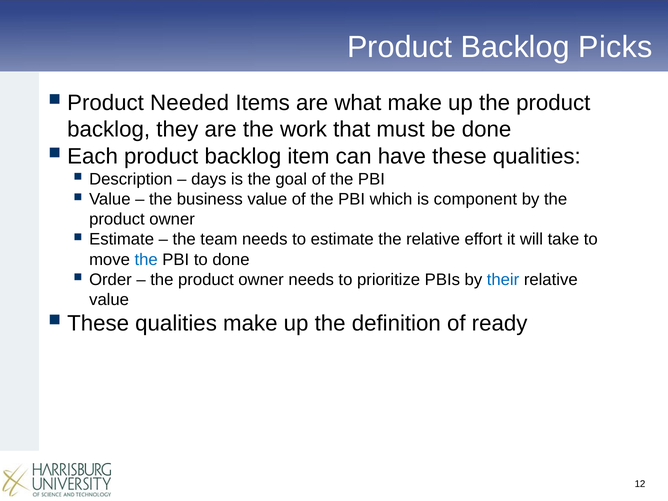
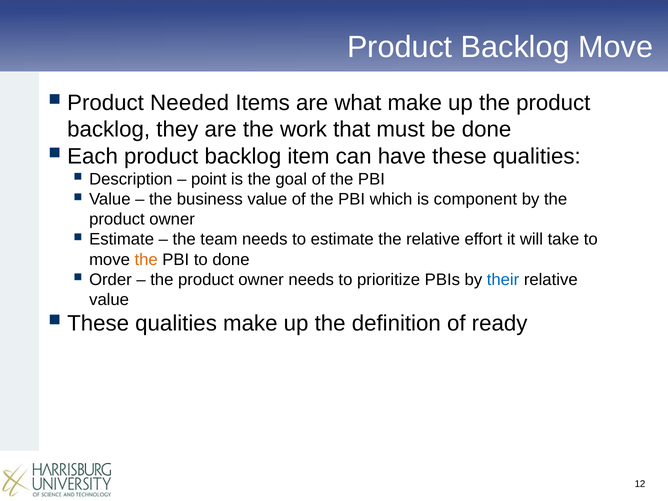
Backlog Picks: Picks -> Move
days: days -> point
the at (146, 260) colour: blue -> orange
